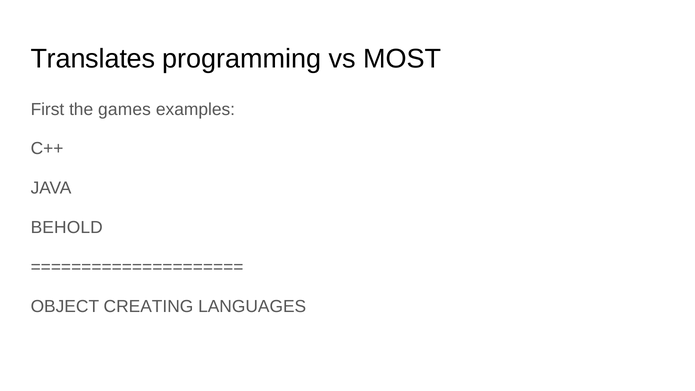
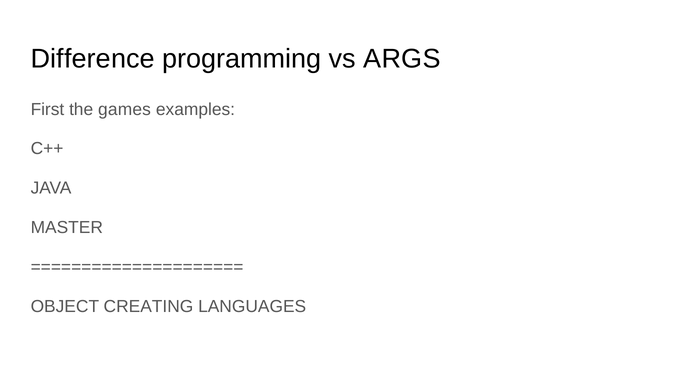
Translates: Translates -> Difference
MOST: MOST -> ARGS
BEHOLD: BEHOLD -> MASTER
